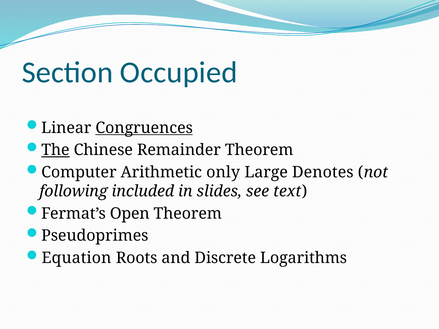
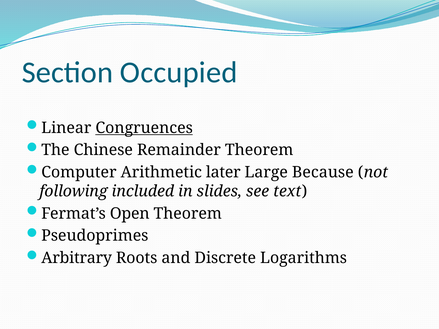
The underline: present -> none
only: only -> later
Denotes: Denotes -> Because
Equation: Equation -> Arbitrary
